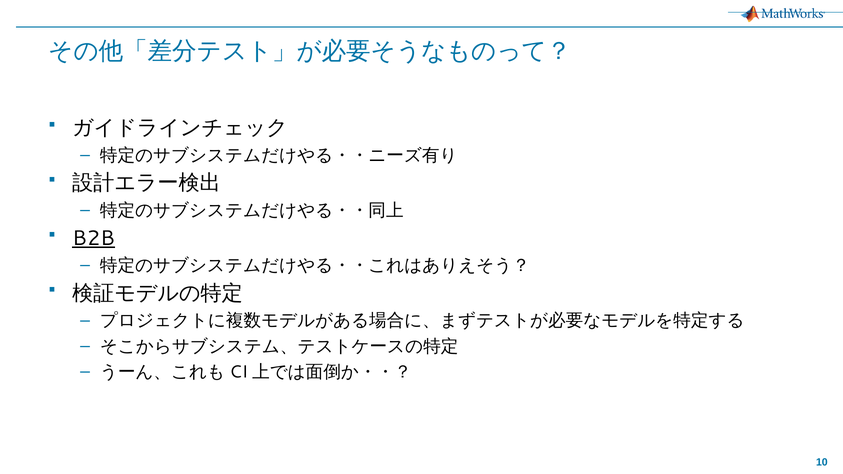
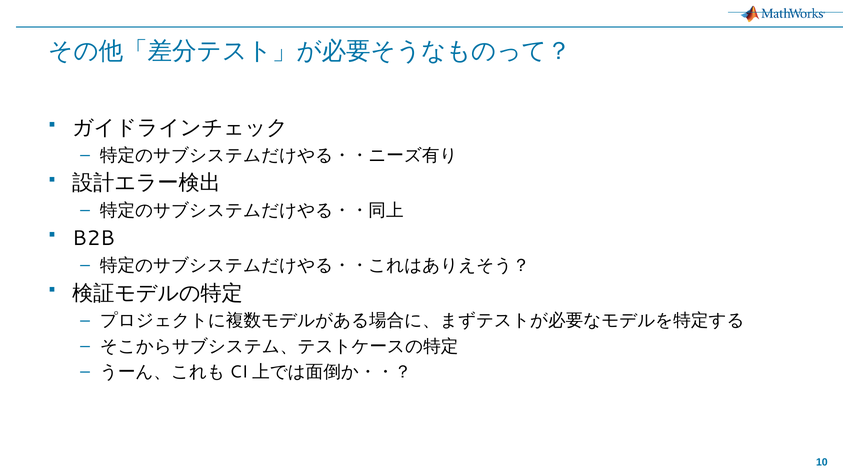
B2B underline: present -> none
